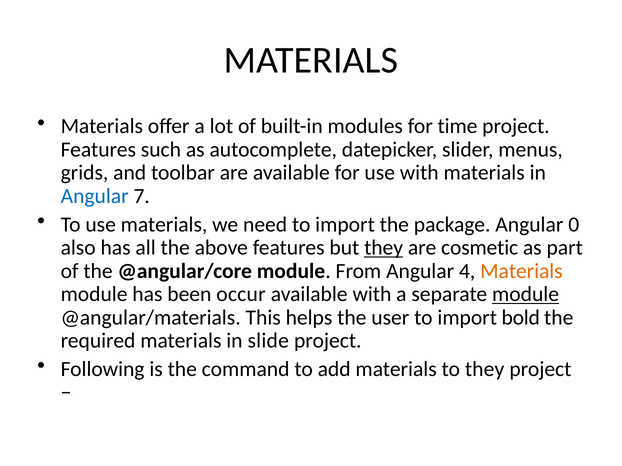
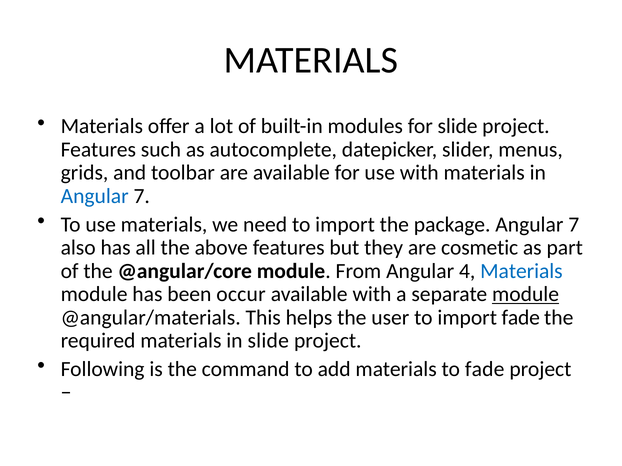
for time: time -> slide
package Angular 0: 0 -> 7
they at (384, 248) underline: present -> none
Materials at (521, 271) colour: orange -> blue
import bold: bold -> fade
to they: they -> fade
